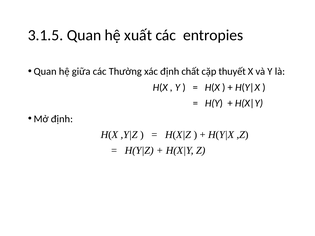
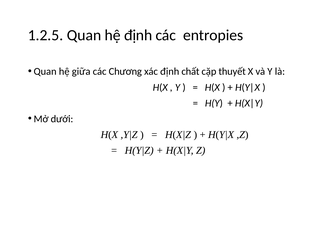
3.1.5: 3.1.5 -> 1.2.5
hệ xuất: xuất -> định
Thường: Thường -> Chương
Mở định: định -> dưới
